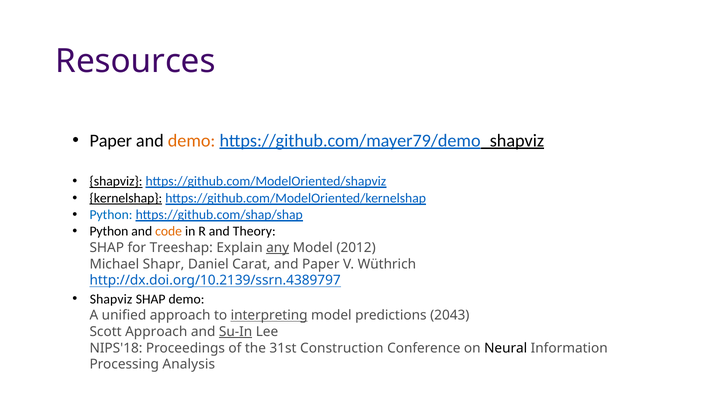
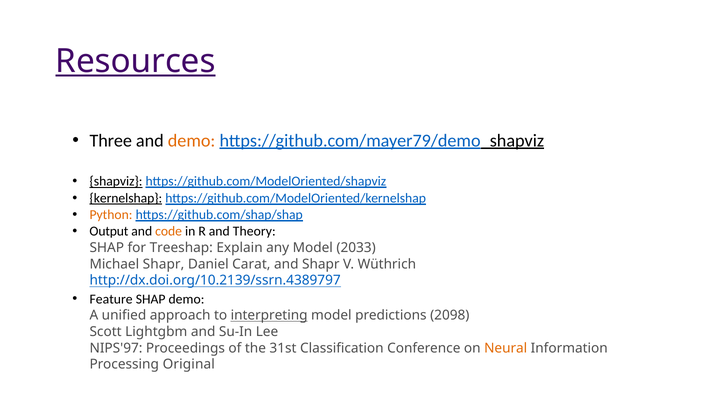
Resources underline: none -> present
Paper at (111, 141): Paper -> Three
Python at (111, 215) colour: blue -> orange
Python at (109, 231): Python -> Output
any underline: present -> none
2012: 2012 -> 2033
and Paper: Paper -> Shapr
Shapviz at (111, 299): Shapviz -> Feature
2043: 2043 -> 2098
Scott Approach: Approach -> Lightgbm
Su-In underline: present -> none
NIPS'18: NIPS'18 -> NIPS'97
Construction: Construction -> Classification
Neural colour: black -> orange
Analysis: Analysis -> Original
